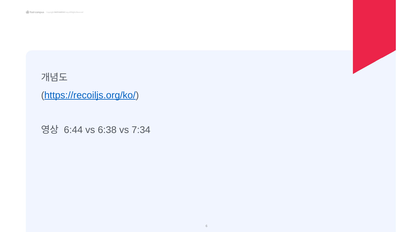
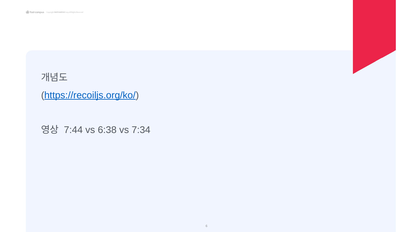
6:44: 6:44 -> 7:44
